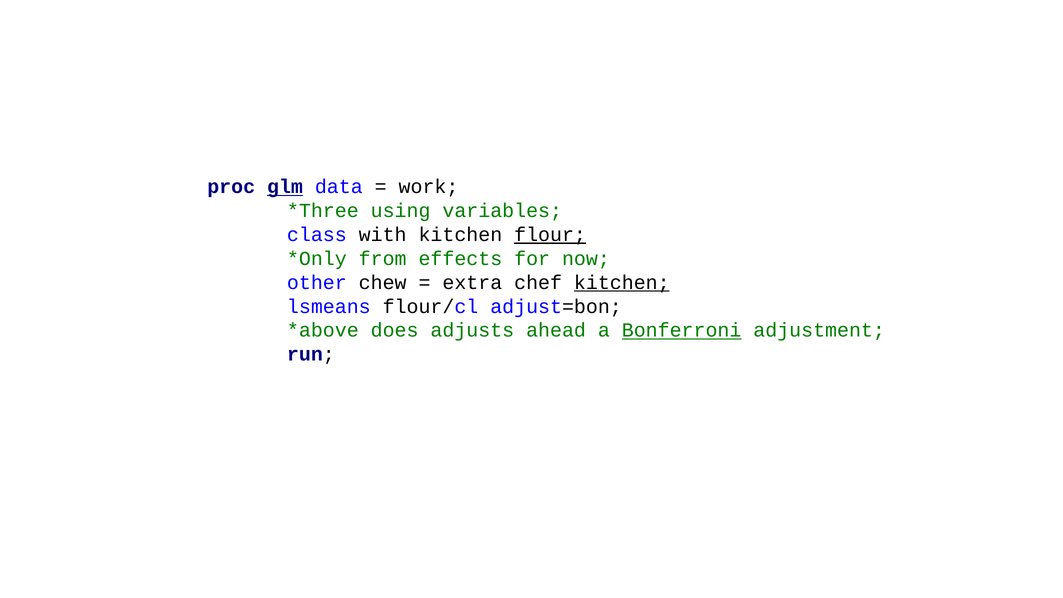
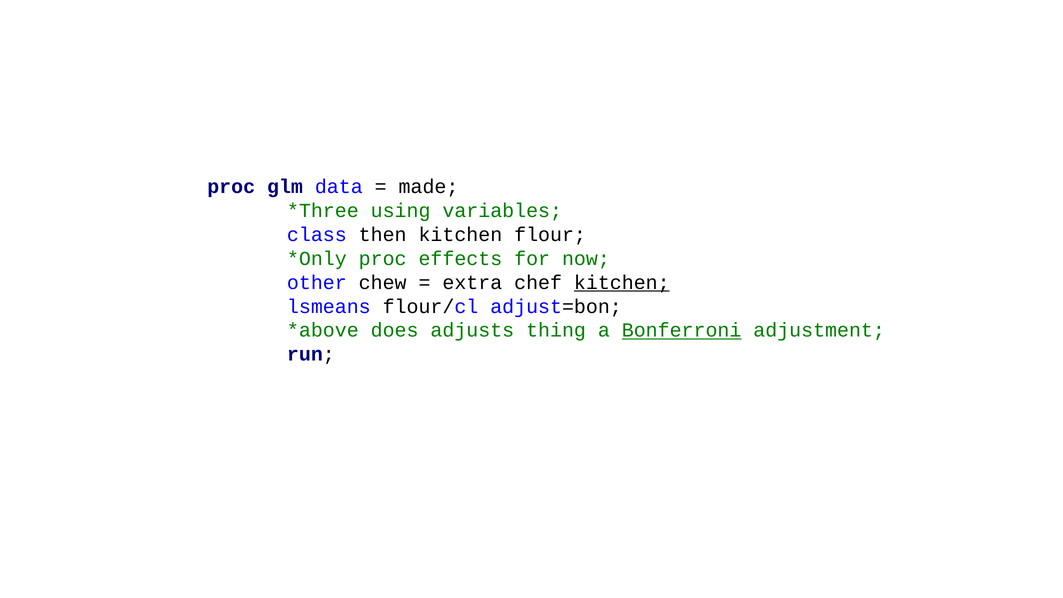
glm underline: present -> none
work: work -> made
with: with -> then
flour underline: present -> none
from at (383, 259): from -> proc
ahead: ahead -> thing
